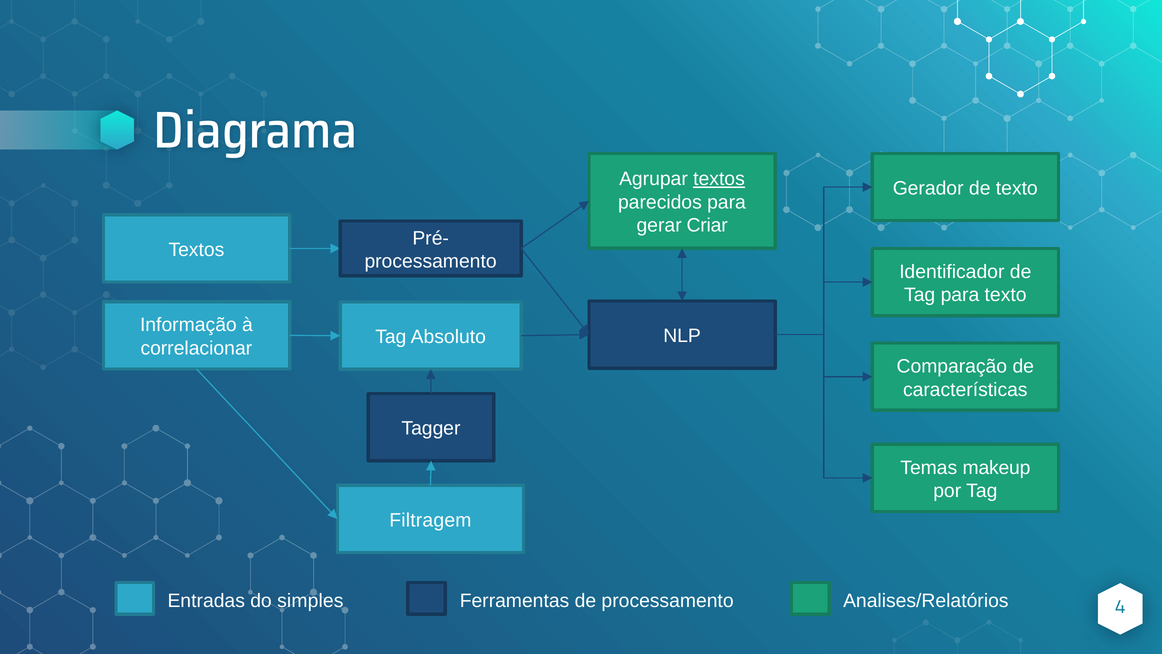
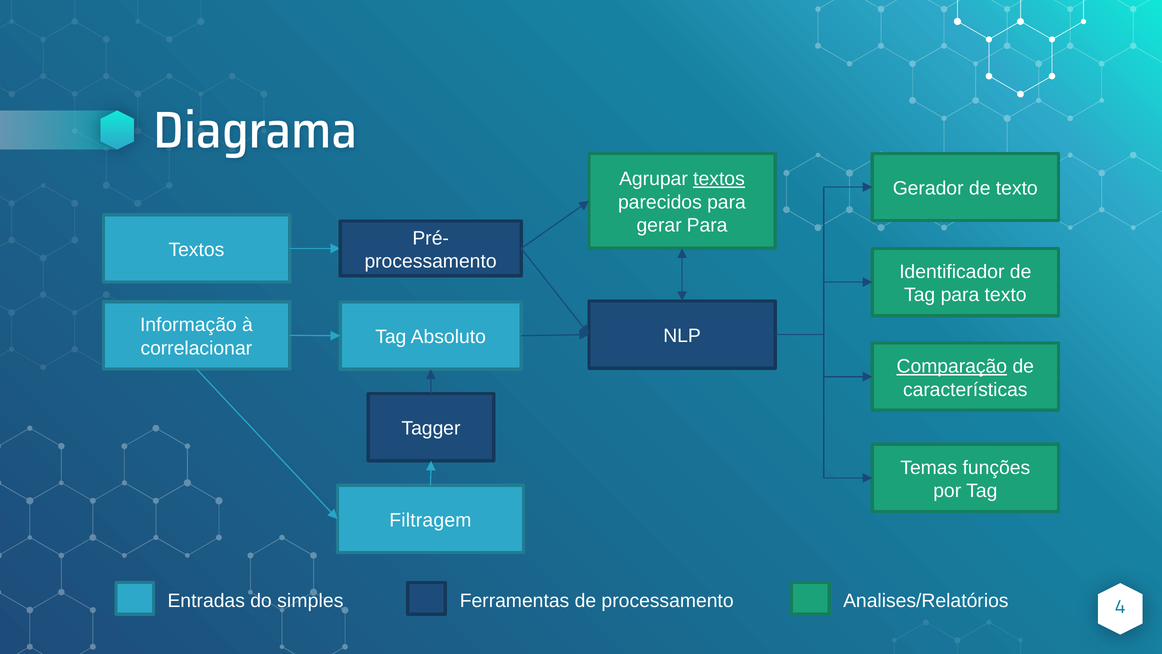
gerar Criar: Criar -> Para
Comparação underline: none -> present
makeup: makeup -> funções
